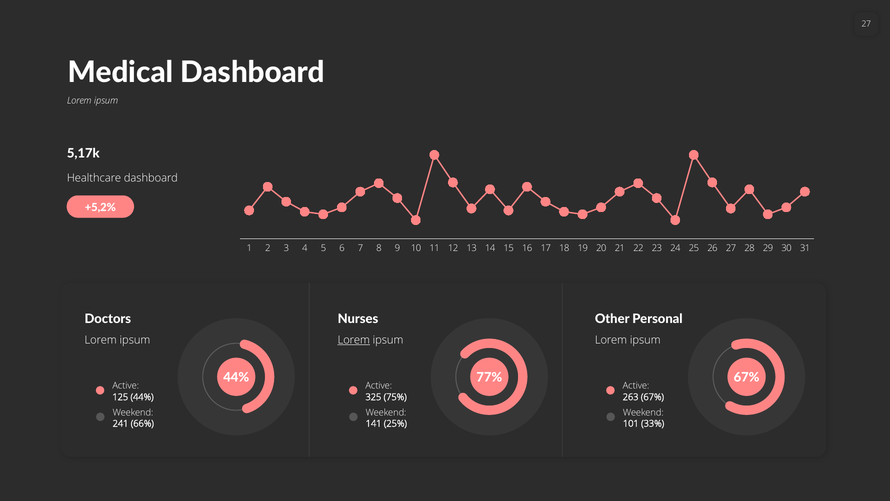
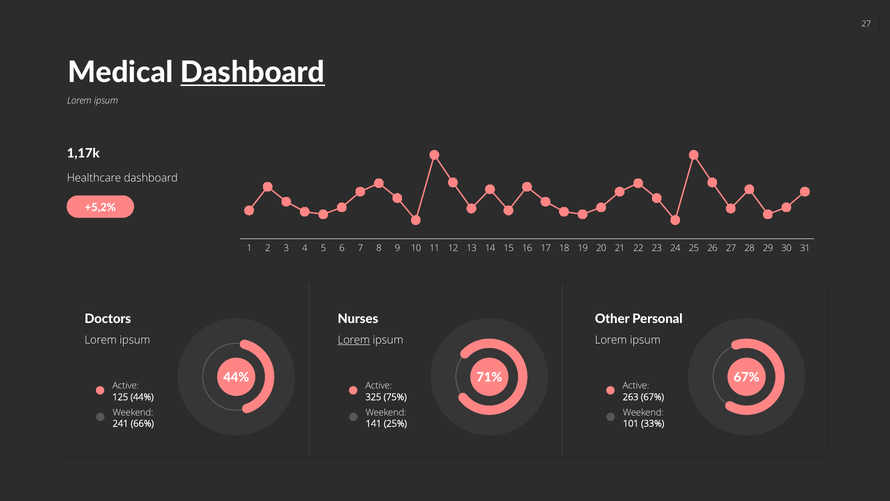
Dashboard at (253, 73) underline: none -> present
5,17k: 5,17k -> 1,17k
77%: 77% -> 71%
